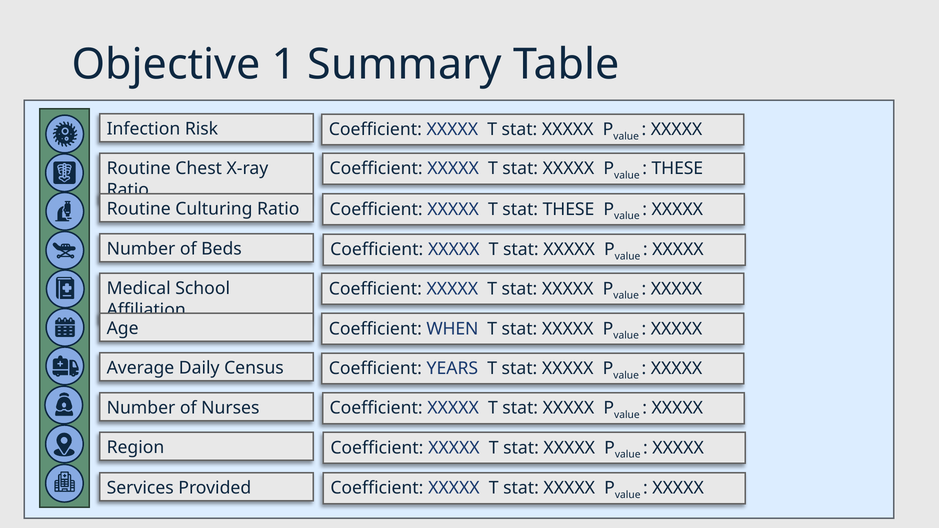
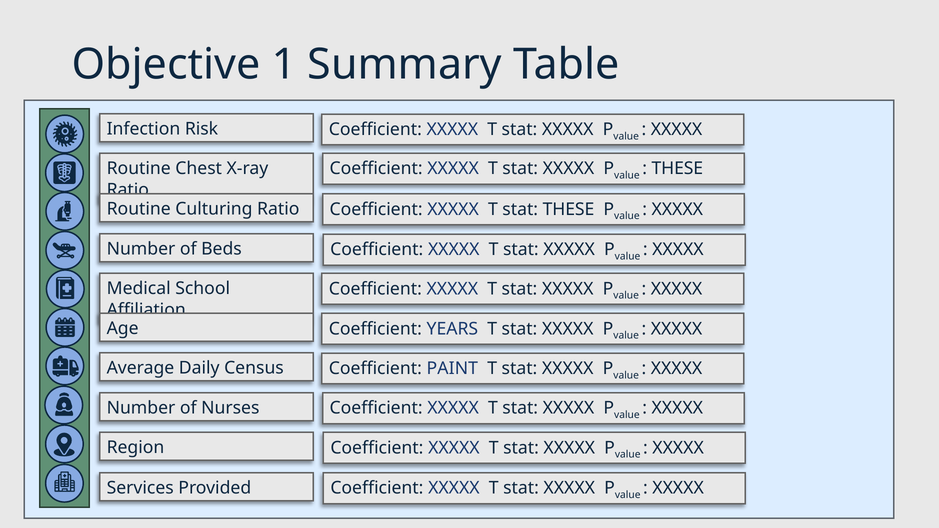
WHEN: WHEN -> YEARS
YEARS: YEARS -> PAINT
